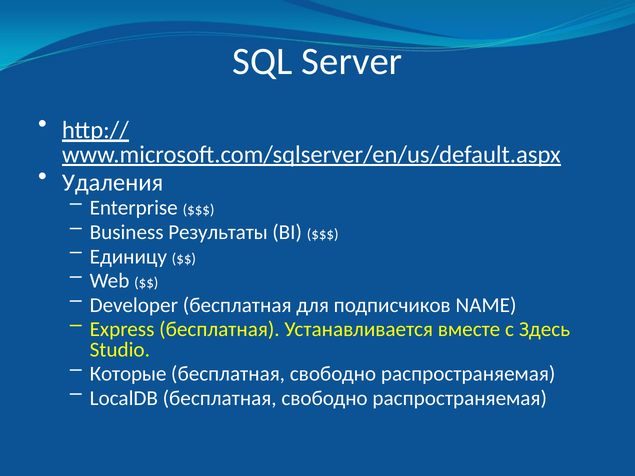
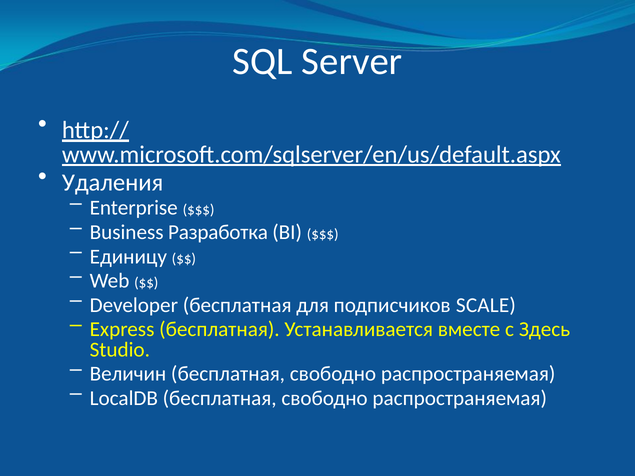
Результаты: Результаты -> Разработка
NAME: NAME -> SCALE
Которые: Которые -> Величин
